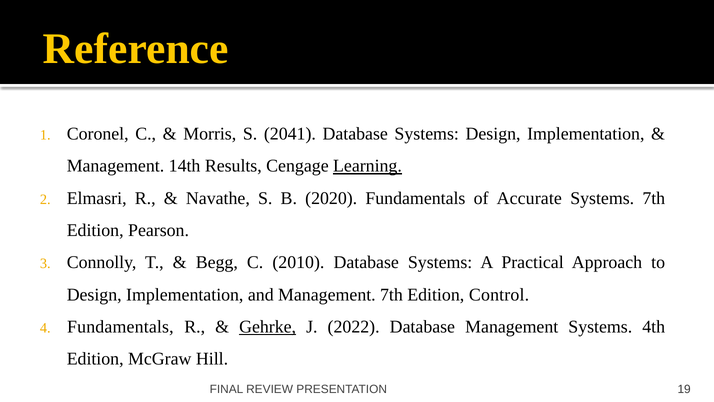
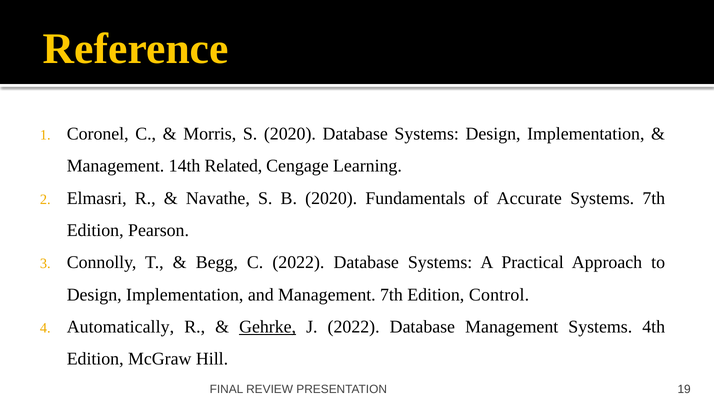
S 2041: 2041 -> 2020
Results: Results -> Related
Learning underline: present -> none
C 2010: 2010 -> 2022
Fundamentals at (120, 327): Fundamentals -> Automatically
